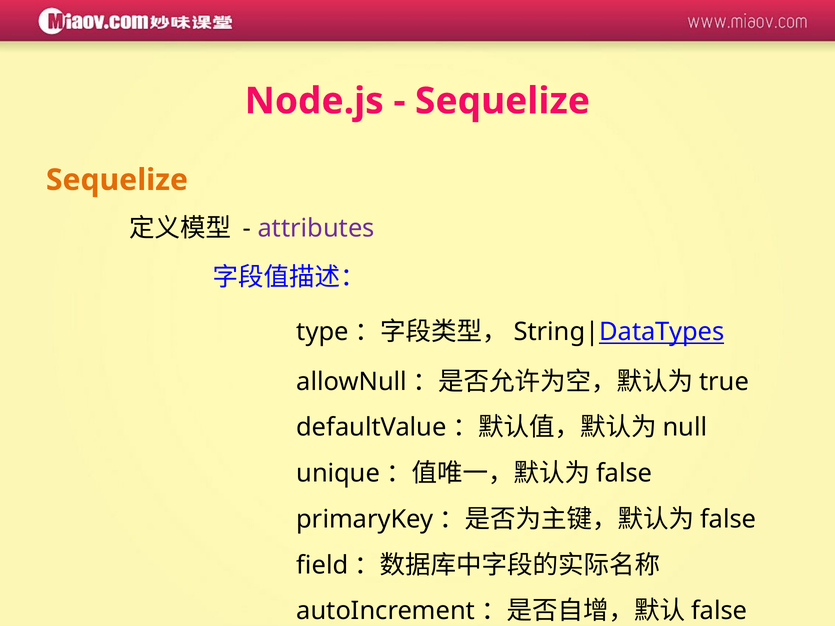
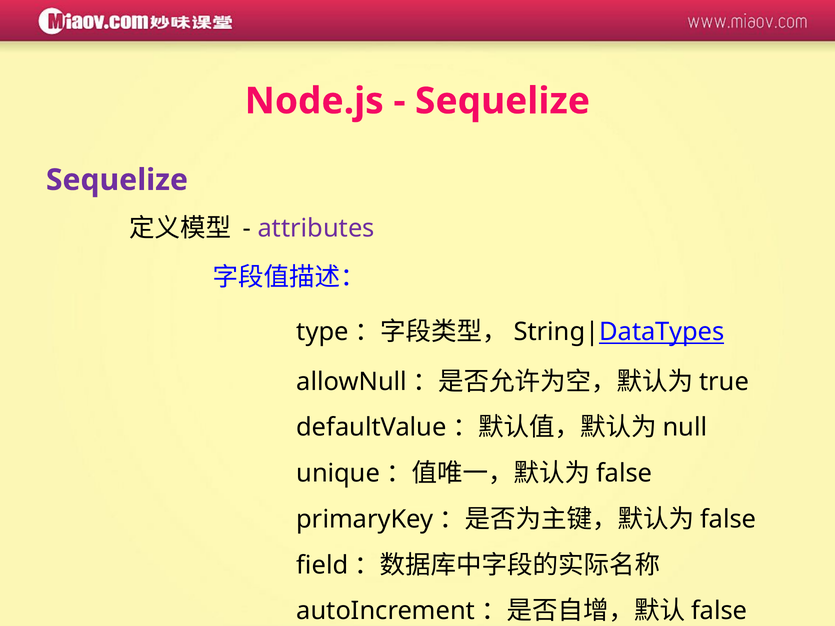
Sequelize at (117, 180) colour: orange -> purple
